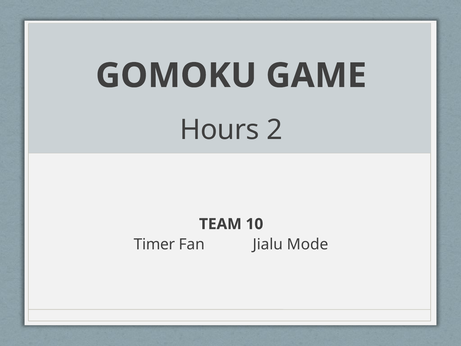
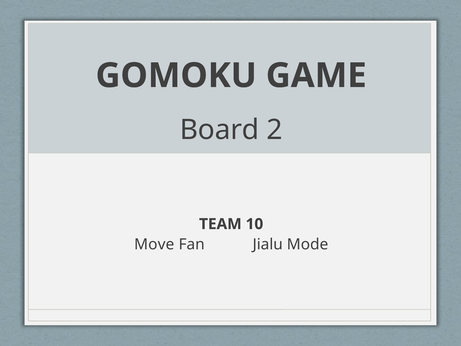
Hours: Hours -> Board
Timer: Timer -> Move
